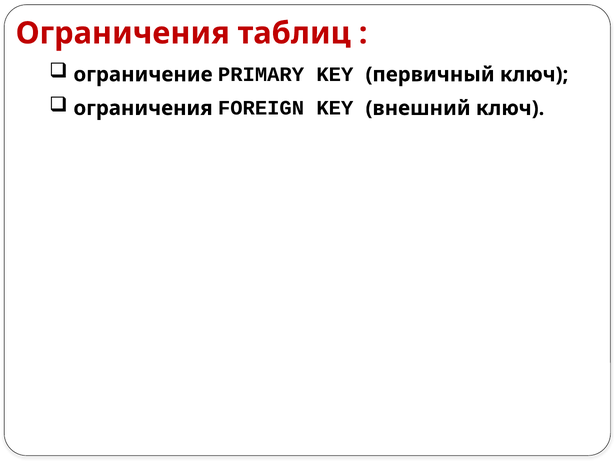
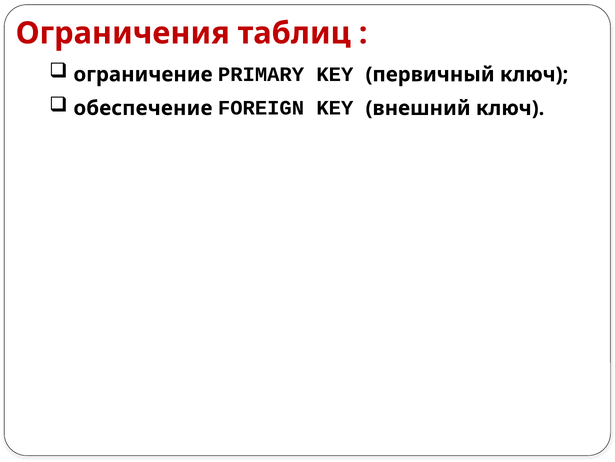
ограничения at (143, 108): ограничения -> обеспечение
